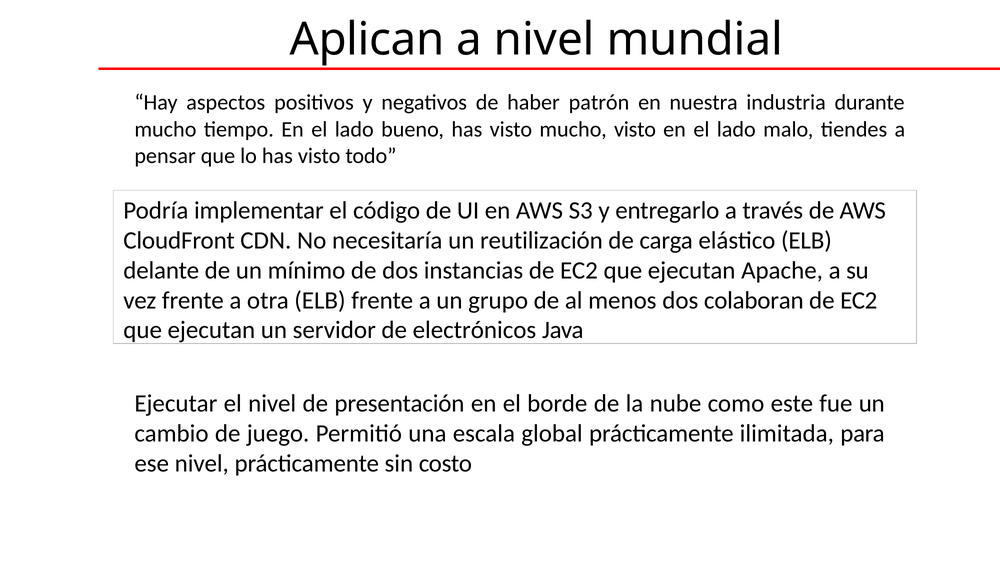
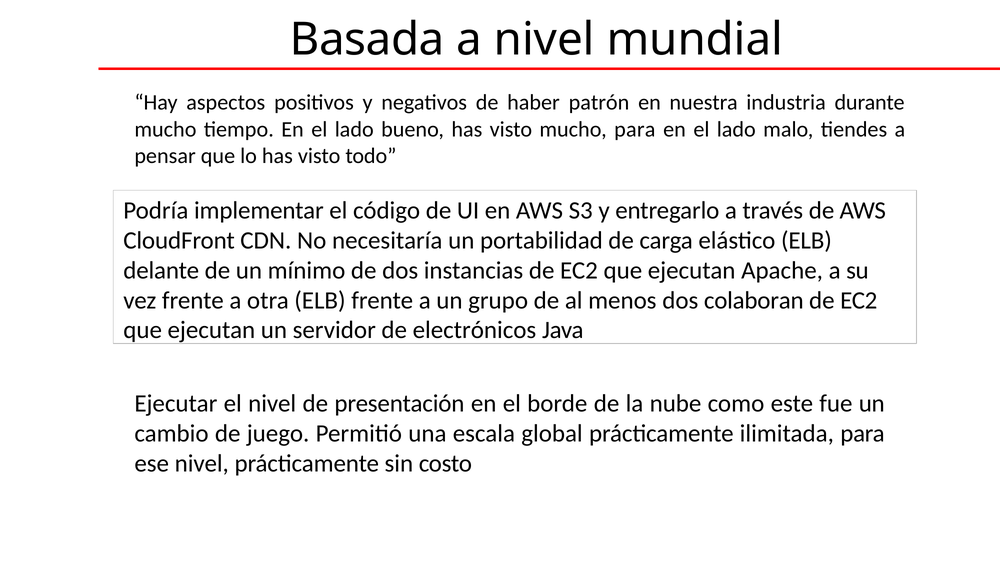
Aplican: Aplican -> Basada
mucho visto: visto -> para
reutilización: reutilización -> portabilidad
